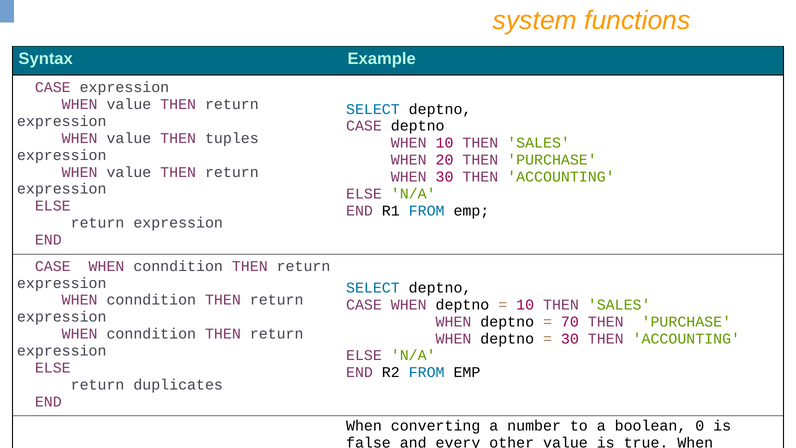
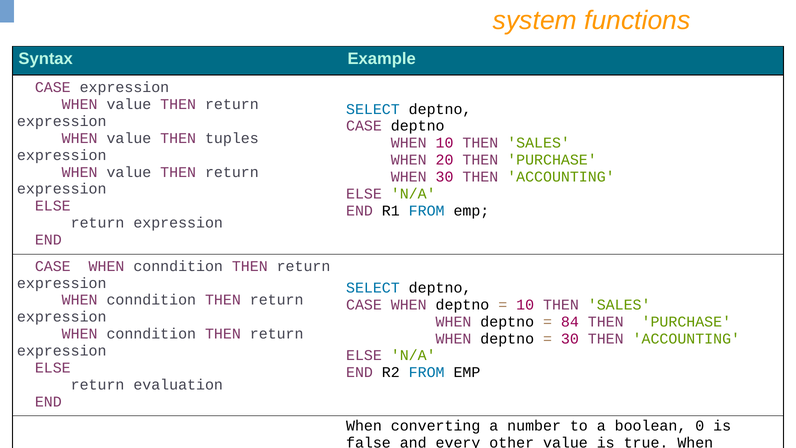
70: 70 -> 84
duplicates: duplicates -> evaluation
